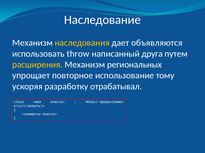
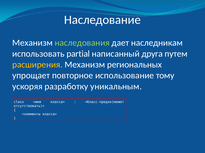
наследования colour: yellow -> light green
объявляются: объявляются -> наследникам
throw: throw -> partial
отрабатывал: отрабатывал -> уникальным
